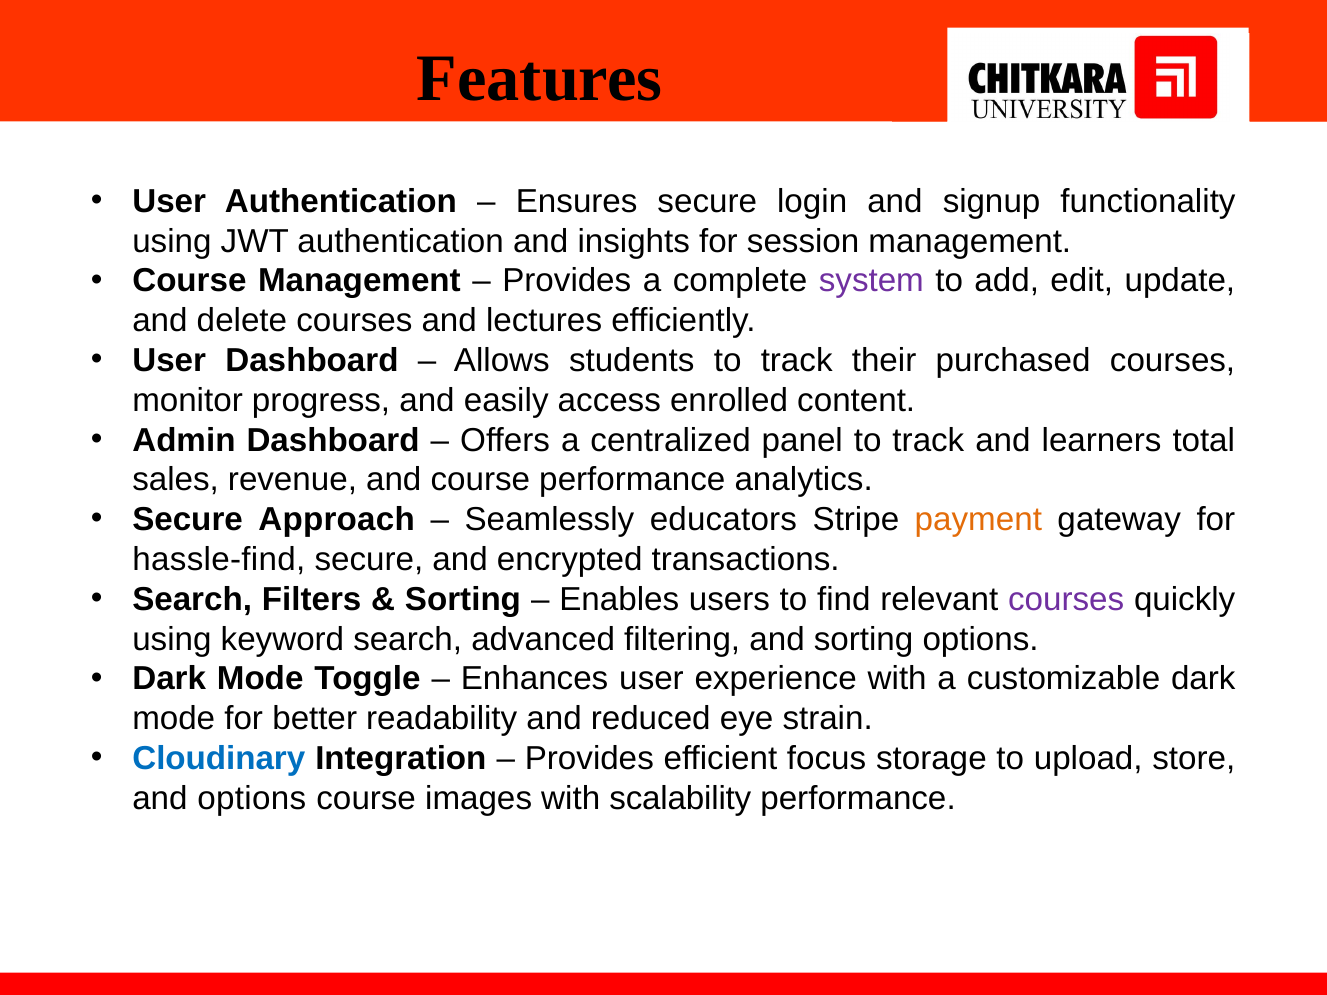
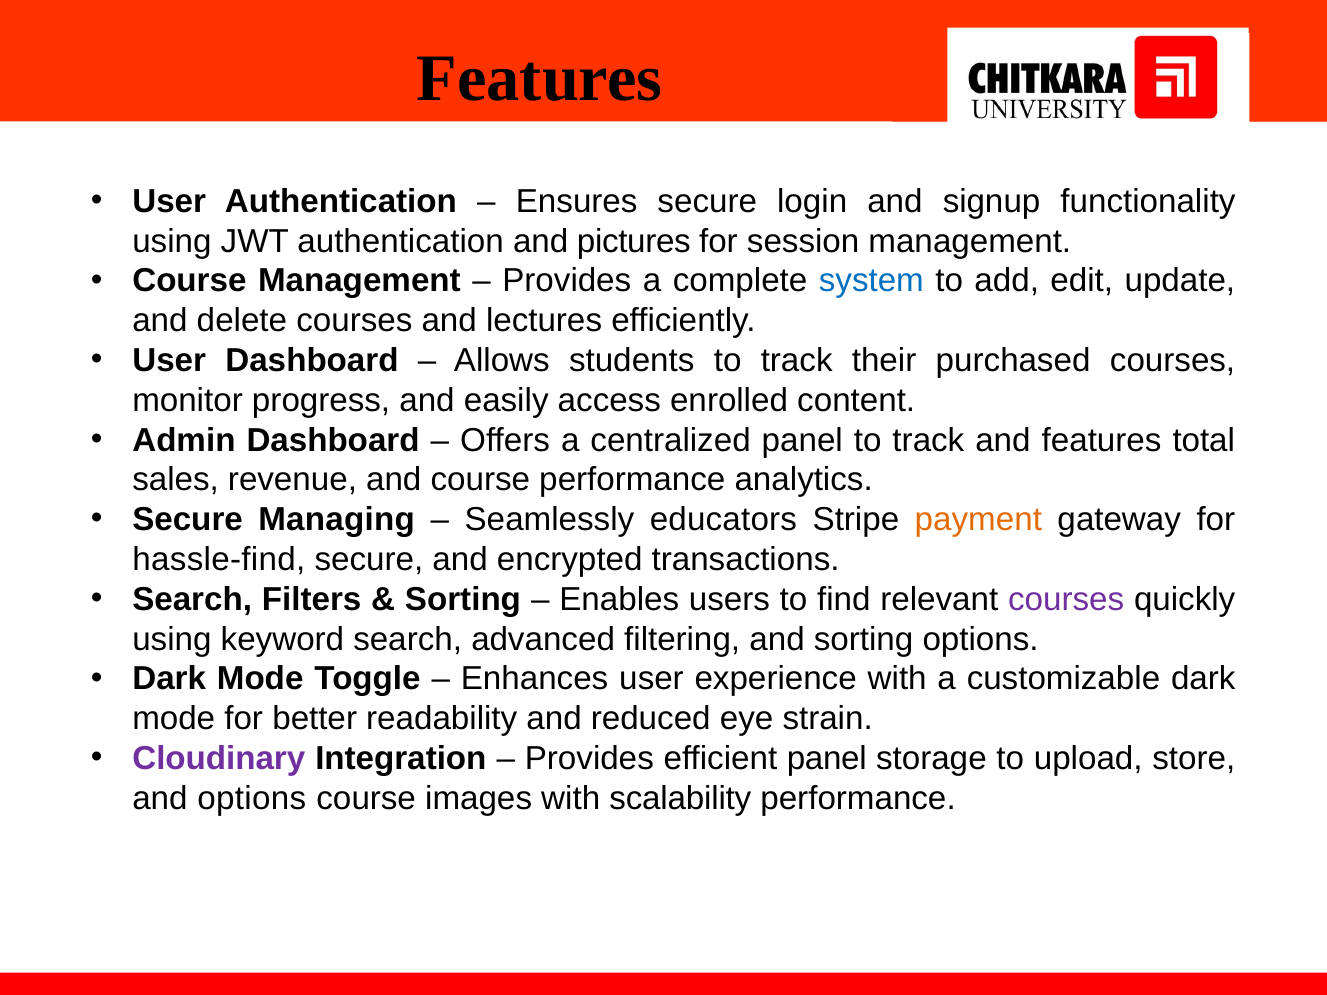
insights: insights -> pictures
system colour: purple -> blue
and learners: learners -> features
Approach: Approach -> Managing
Cloudinary colour: blue -> purple
efficient focus: focus -> panel
